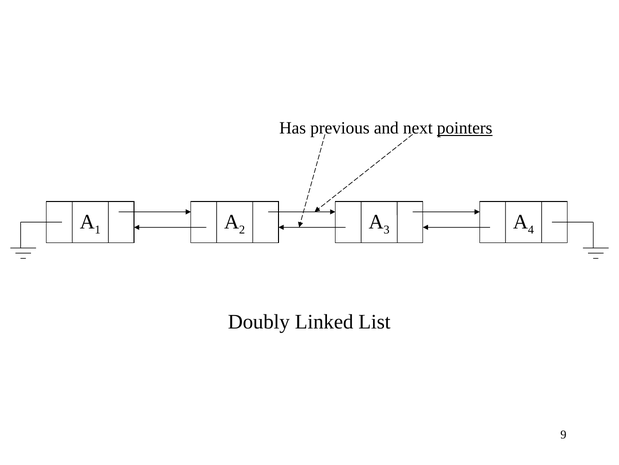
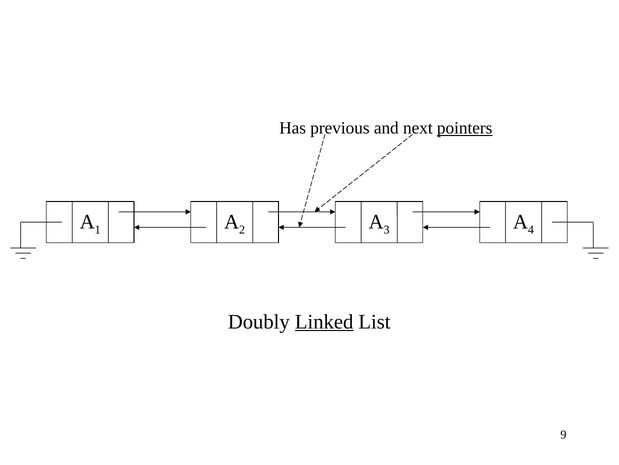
Linked underline: none -> present
